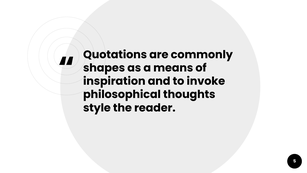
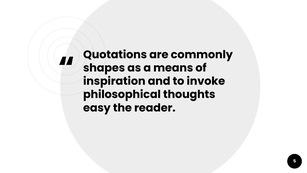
style: style -> easy
